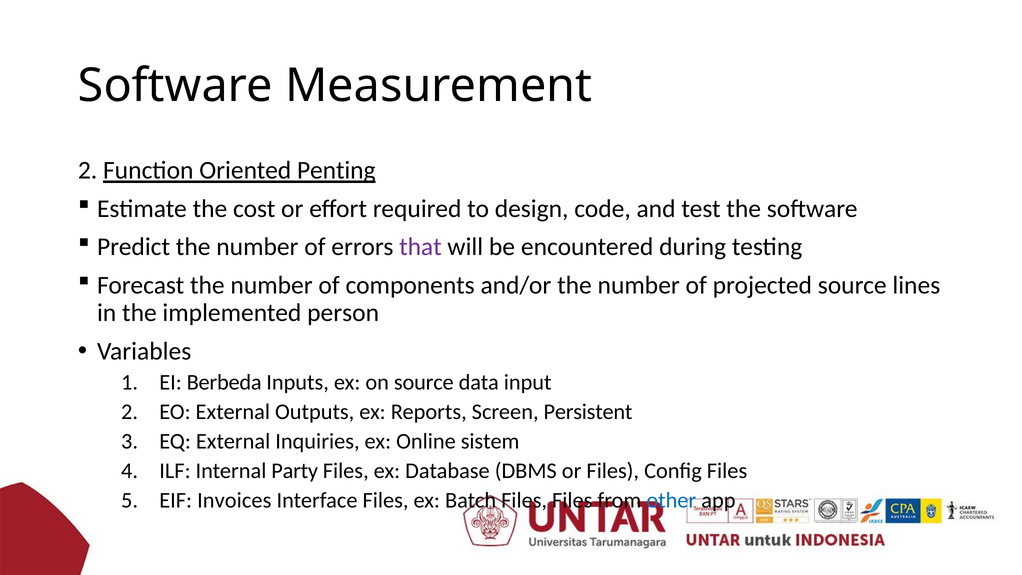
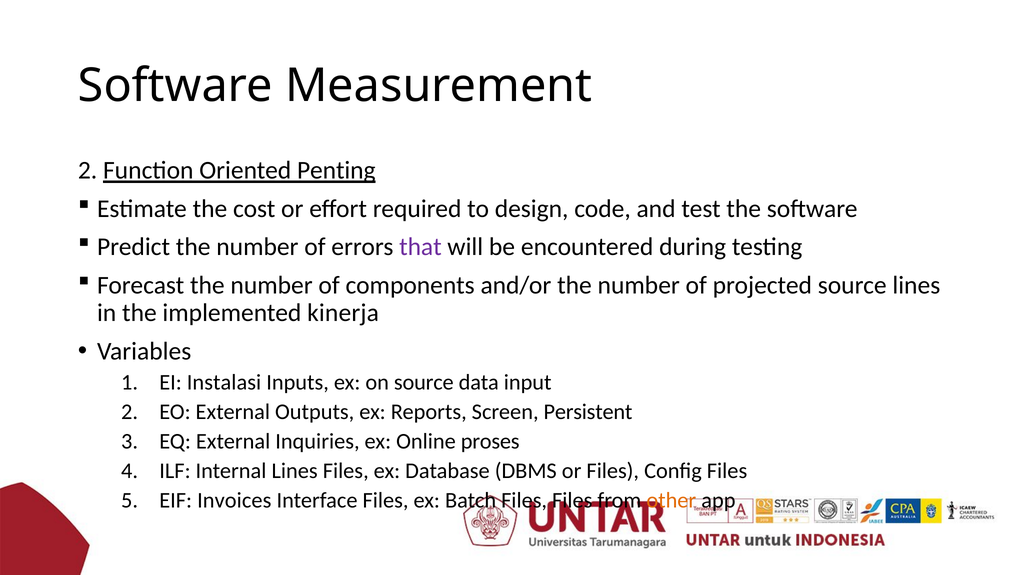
person: person -> kinerja
Berbeda: Berbeda -> Instalasi
sistem: sistem -> proses
Internal Party: Party -> Lines
other colour: blue -> orange
